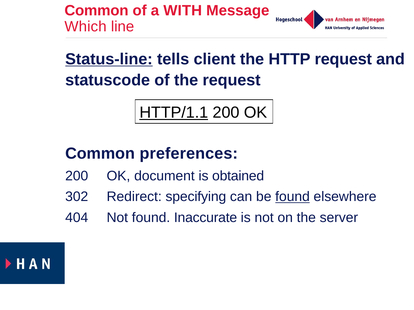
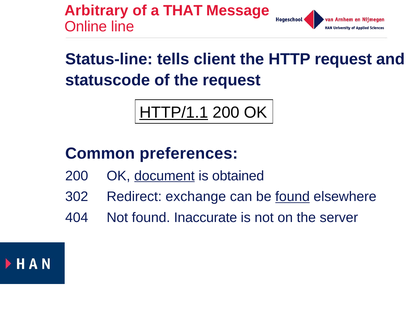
Common at (96, 10): Common -> Arbitrary
WITH: WITH -> THAT
Which: Which -> Online
Status-line underline: present -> none
document underline: none -> present
specifying: specifying -> exchange
